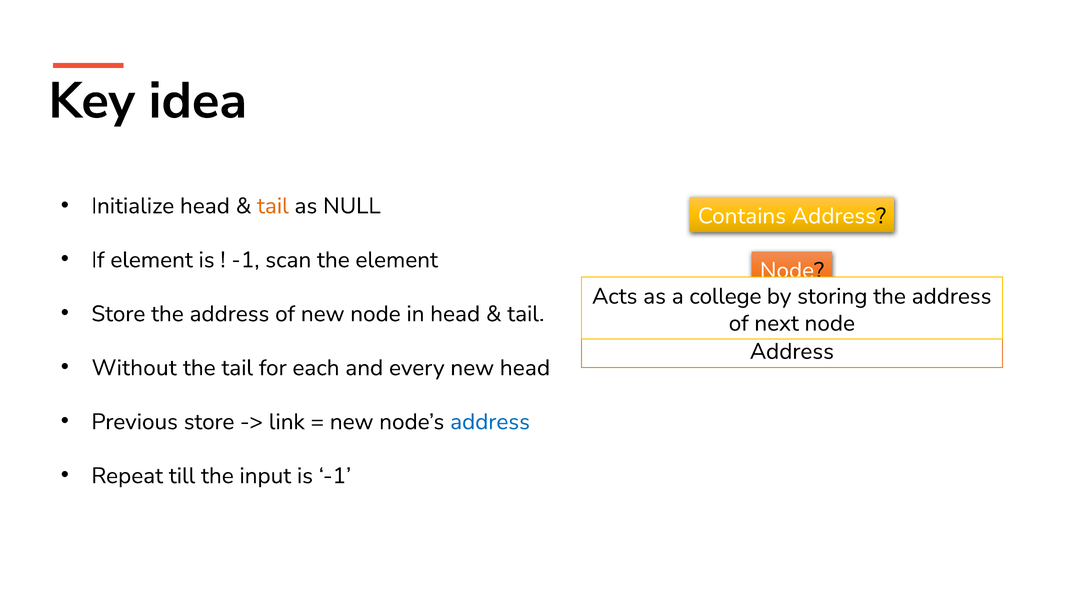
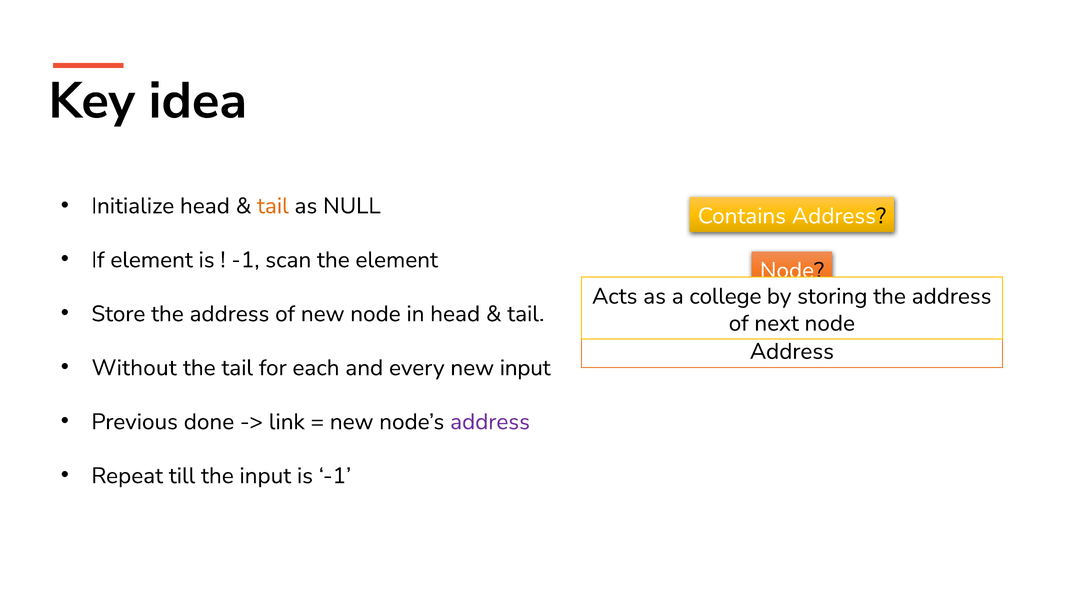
new head: head -> input
Previous store: store -> done
address at (490, 422) colour: blue -> purple
